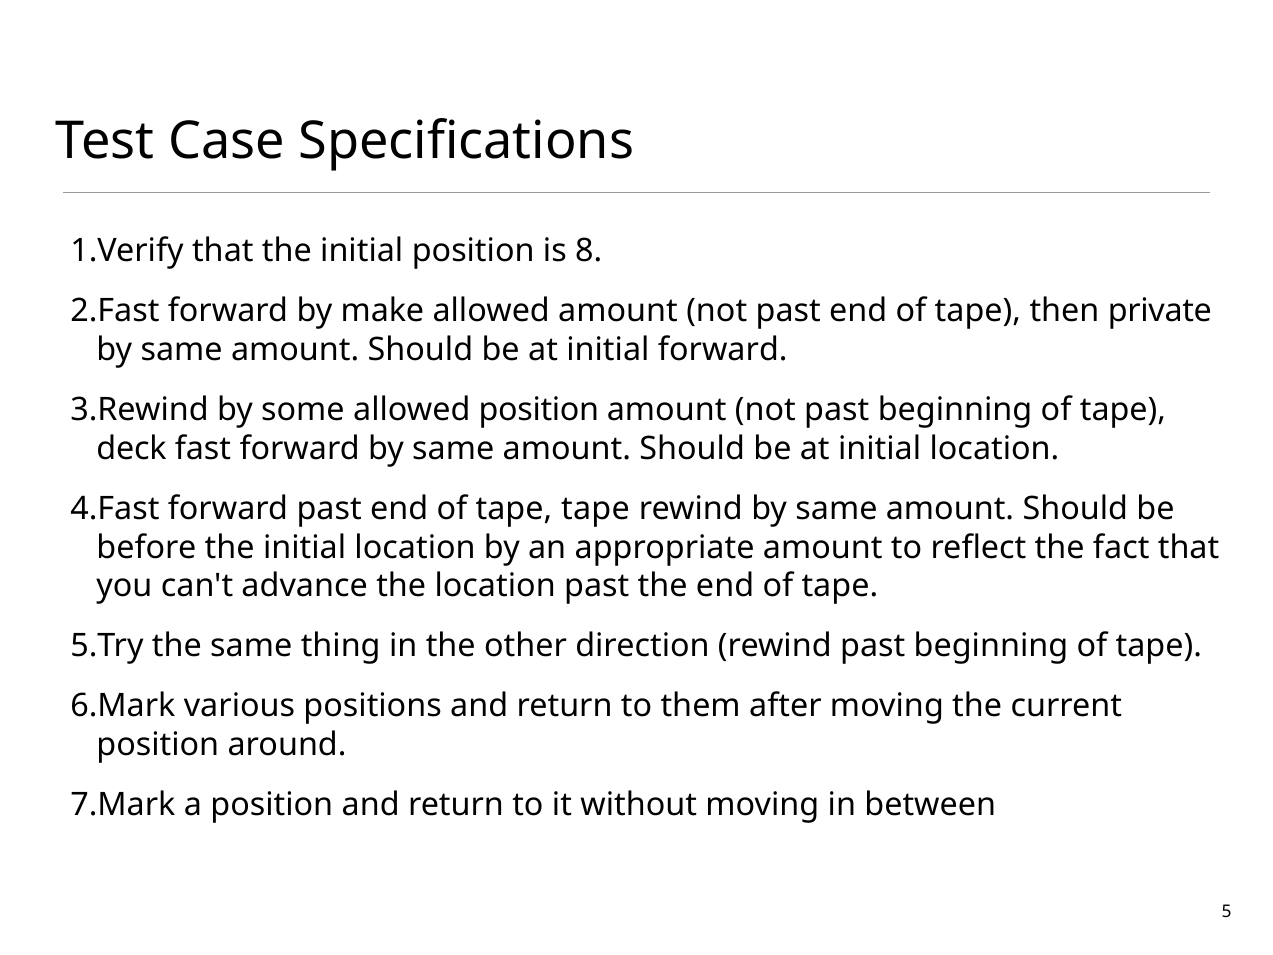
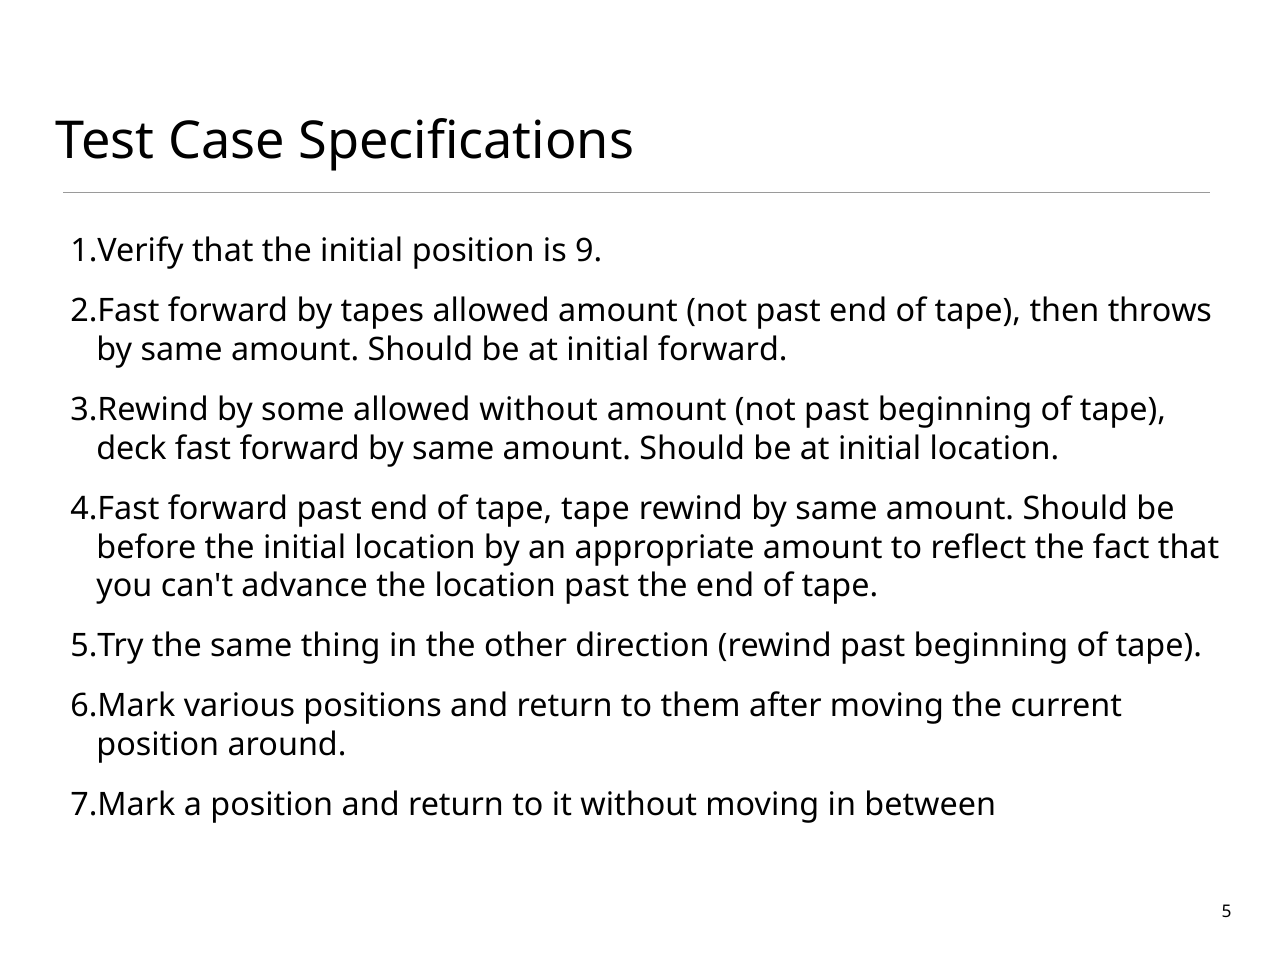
8: 8 -> 9
make: make -> tapes
private: private -> throws
allowed position: position -> without
